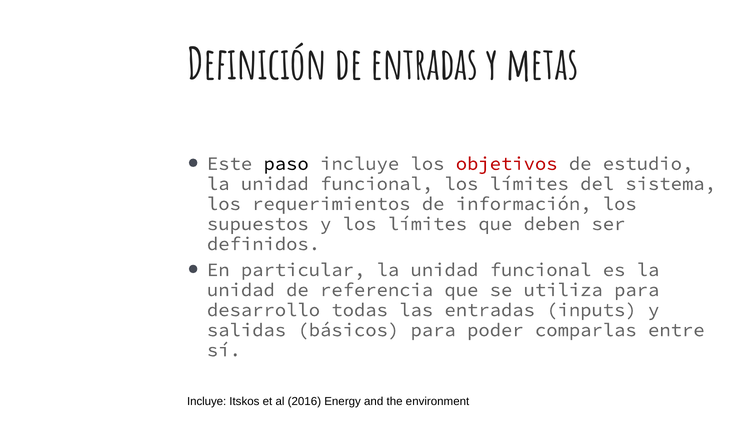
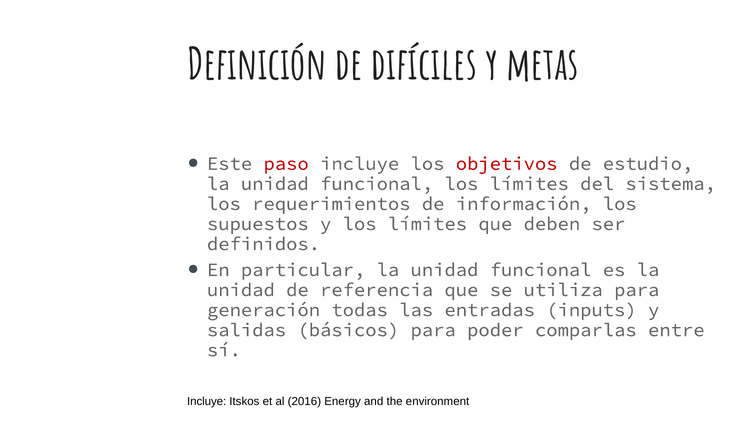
de entradas: entradas -> difíciles
paso colour: black -> red
desarrollo: desarrollo -> generación
